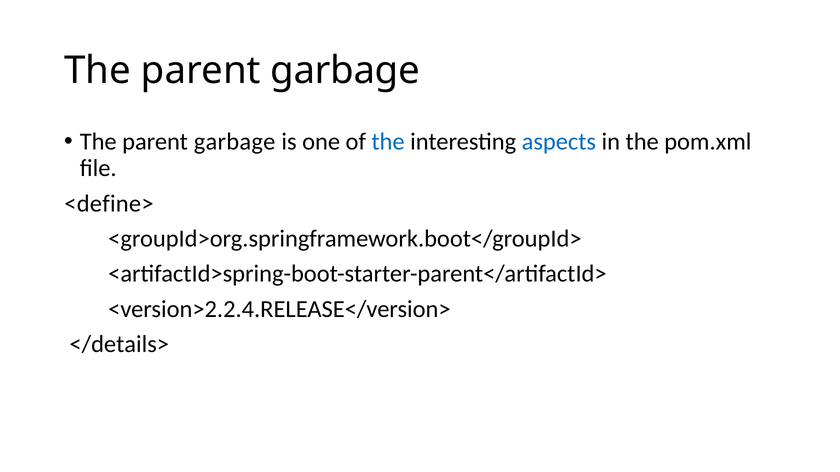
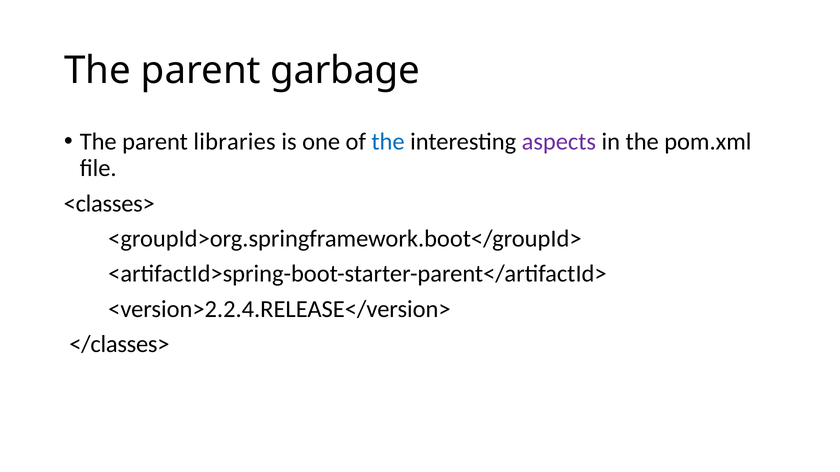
garbage at (235, 142): garbage -> libraries
aspects colour: blue -> purple
<define>: <define> -> <classes>
</details>: </details> -> </classes>
